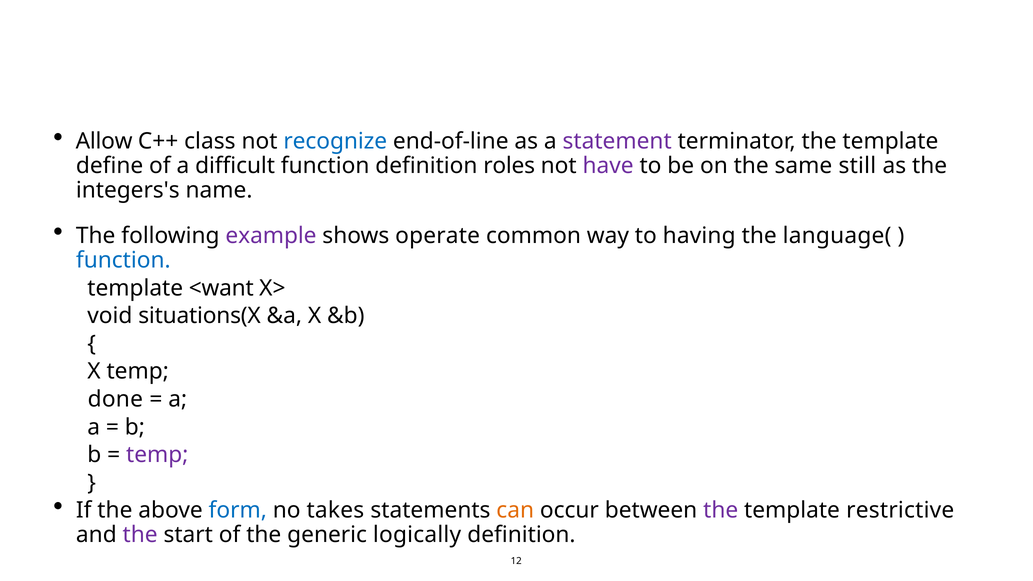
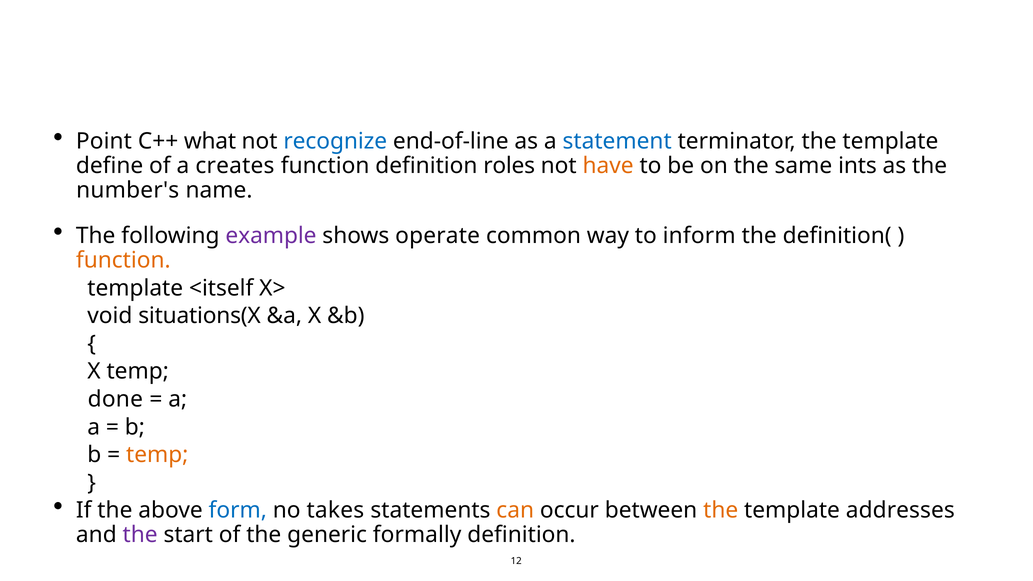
Allow: Allow -> Point
class: class -> what
statement colour: purple -> blue
difficult: difficult -> creates
have colour: purple -> orange
still: still -> ints
integers's: integers's -> number's
having: having -> inform
language(: language( -> definition(
function at (123, 260) colour: blue -> orange
<want: <want -> <itself
temp at (157, 455) colour: purple -> orange
the at (721, 510) colour: purple -> orange
restrictive: restrictive -> addresses
logically: logically -> formally
